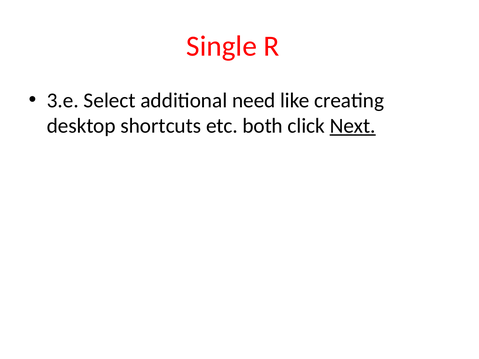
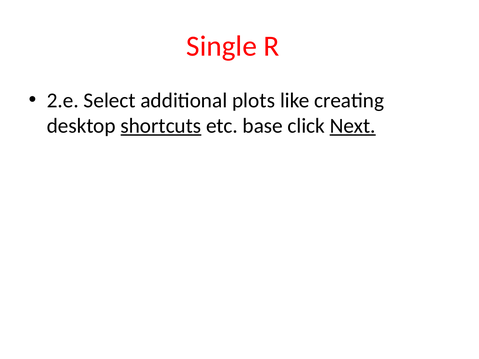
3.e: 3.e -> 2.e
need: need -> plots
shortcuts underline: none -> present
both: both -> base
